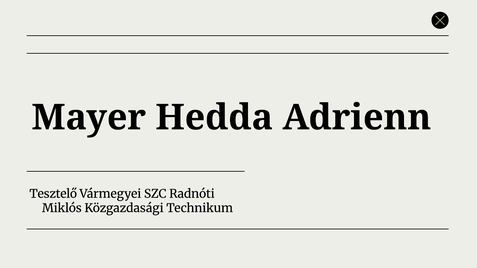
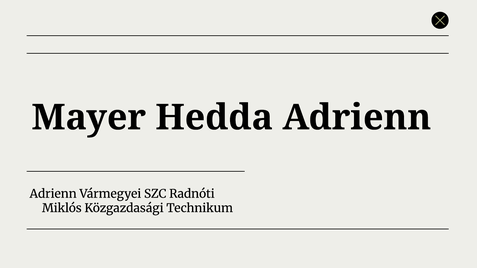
Tesztelő at (53, 194): Tesztelő -> Adrienn
